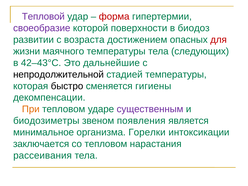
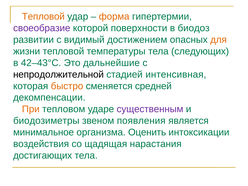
Тепловой at (43, 17) colour: purple -> orange
форма colour: red -> orange
возраста: возраста -> видимый
для colour: red -> orange
жизни маячного: маячного -> тепловой
стадией температуры: температуры -> интенсивная
быстро colour: black -> orange
гигиены: гигиены -> средней
Горелки: Горелки -> Оценить
заключается: заключается -> воздействия
со тепловом: тепловом -> щадящая
рассеивания: рассеивания -> достигающих
